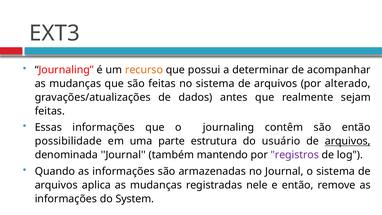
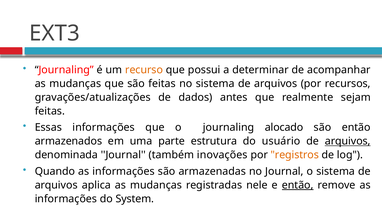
alterado: alterado -> recursos
contêm: contêm -> alocado
possibilidade: possibilidade -> armazenados
mantendo: mantendo -> inovações
registros colour: purple -> orange
então at (298, 185) underline: none -> present
